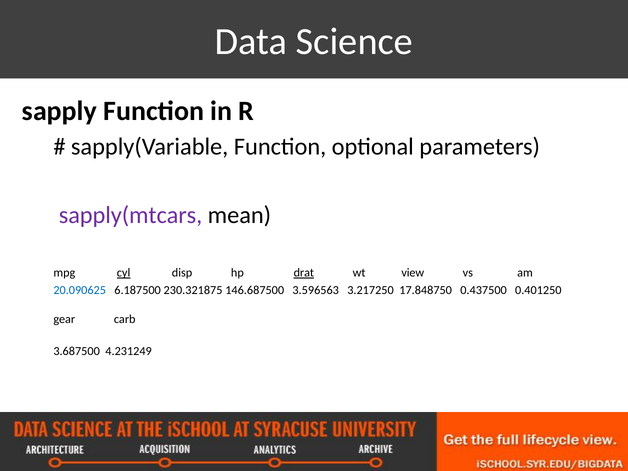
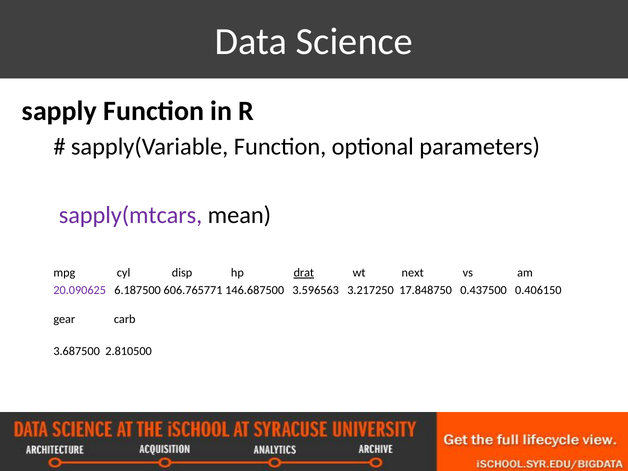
cyl underline: present -> none
view: view -> next
20.090625 colour: blue -> purple
230.321875: 230.321875 -> 606.765771
0.401250: 0.401250 -> 0.406150
4.231249: 4.231249 -> 2.810500
